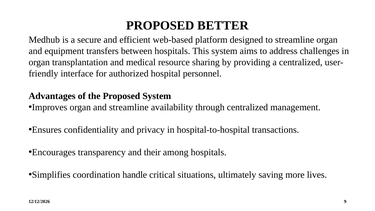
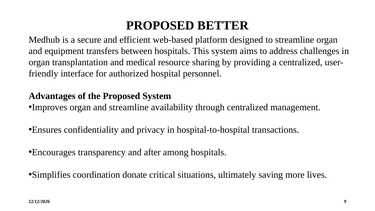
their: their -> after
handle: handle -> donate
